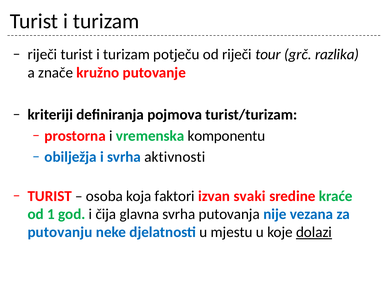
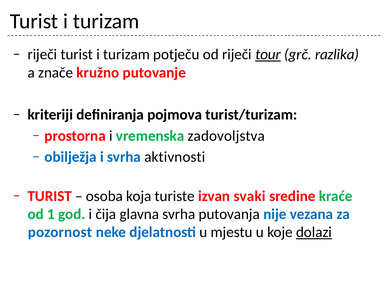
tour underline: none -> present
komponentu: komponentu -> zadovoljstva
faktori: faktori -> turiste
putovanju: putovanju -> pozornost
